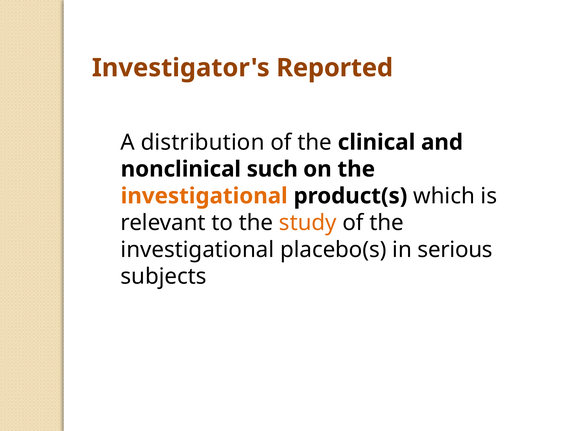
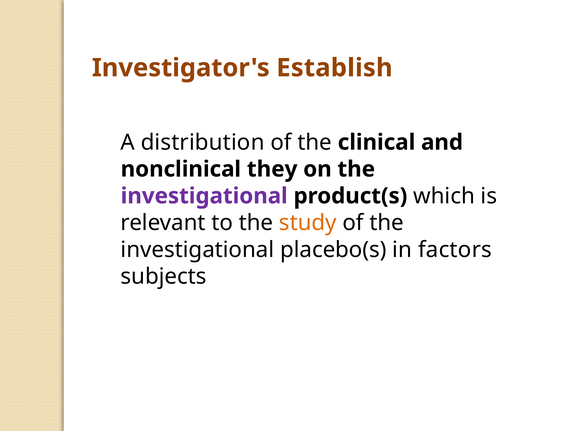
Reported: Reported -> Establish
such: such -> they
investigational at (204, 196) colour: orange -> purple
serious: serious -> factors
